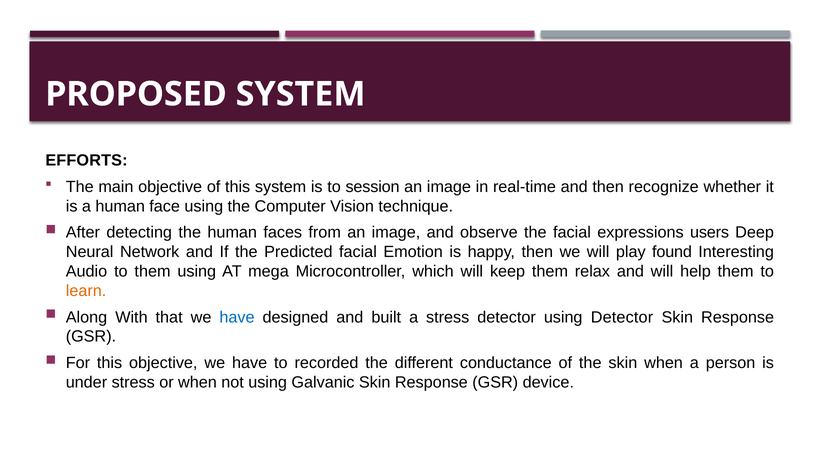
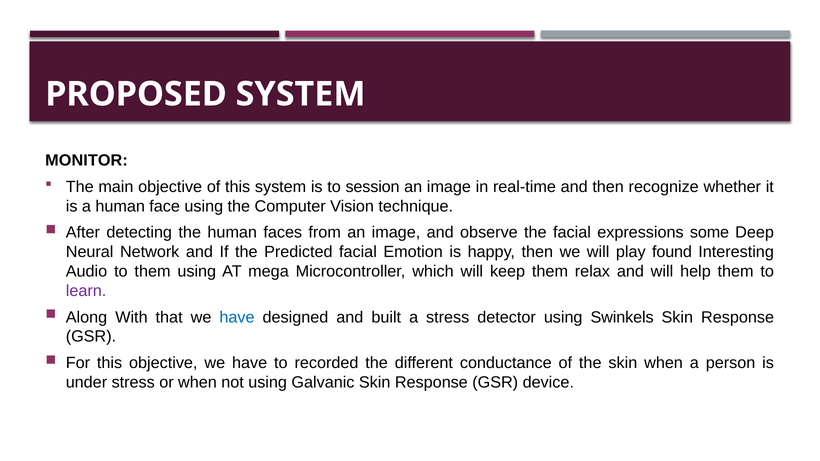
EFFORTS: EFFORTS -> MONITOR
users: users -> some
learn colour: orange -> purple
using Detector: Detector -> Swinkels
